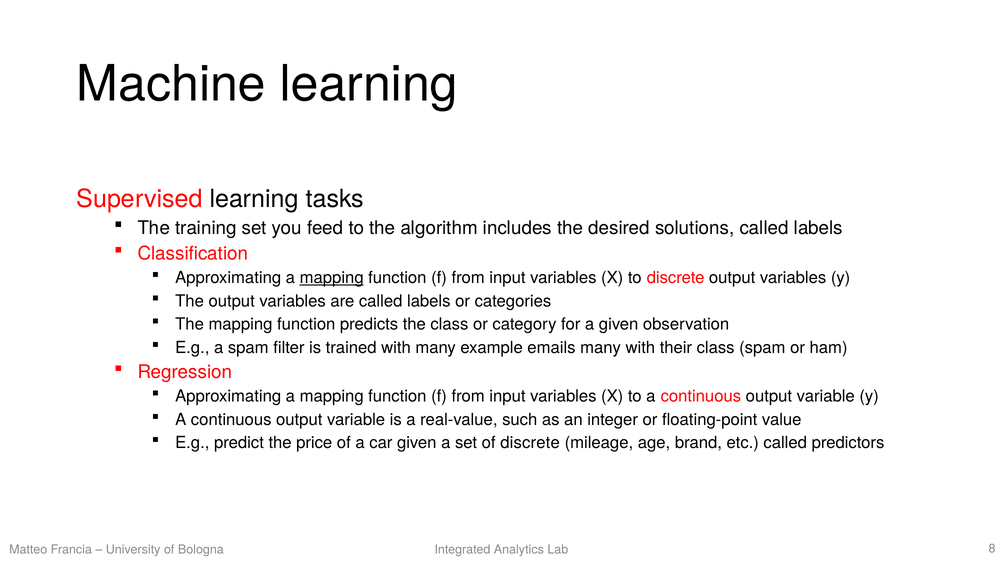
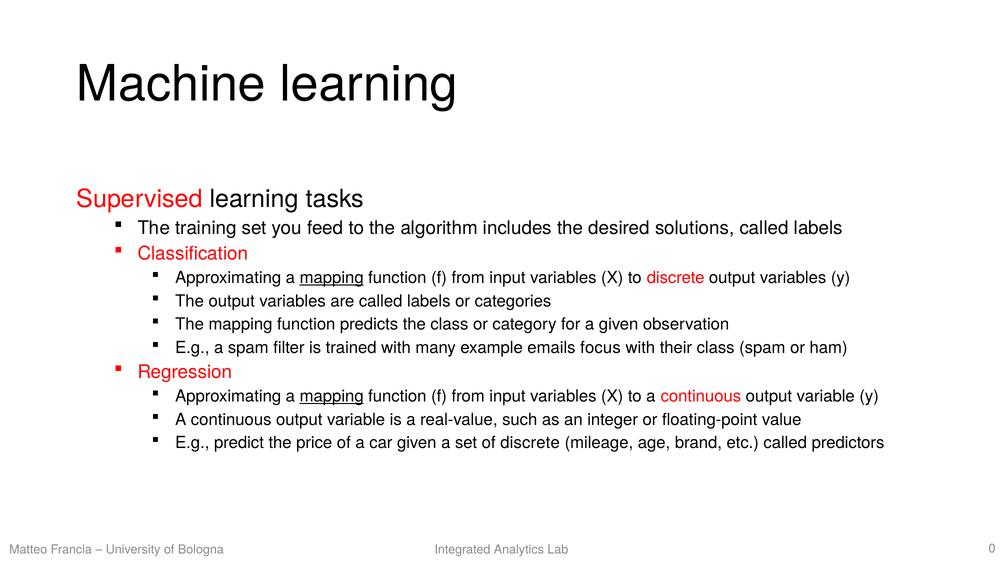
emails many: many -> focus
mapping at (332, 396) underline: none -> present
8: 8 -> 0
